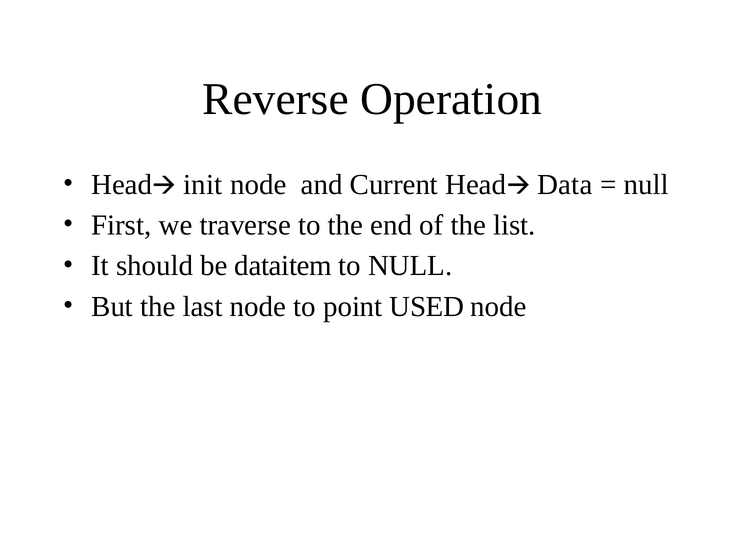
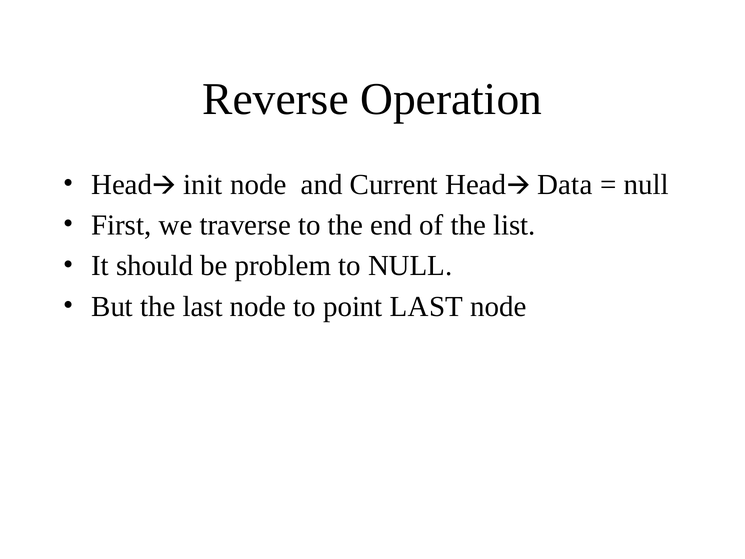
dataitem: dataitem -> problem
point USED: USED -> LAST
